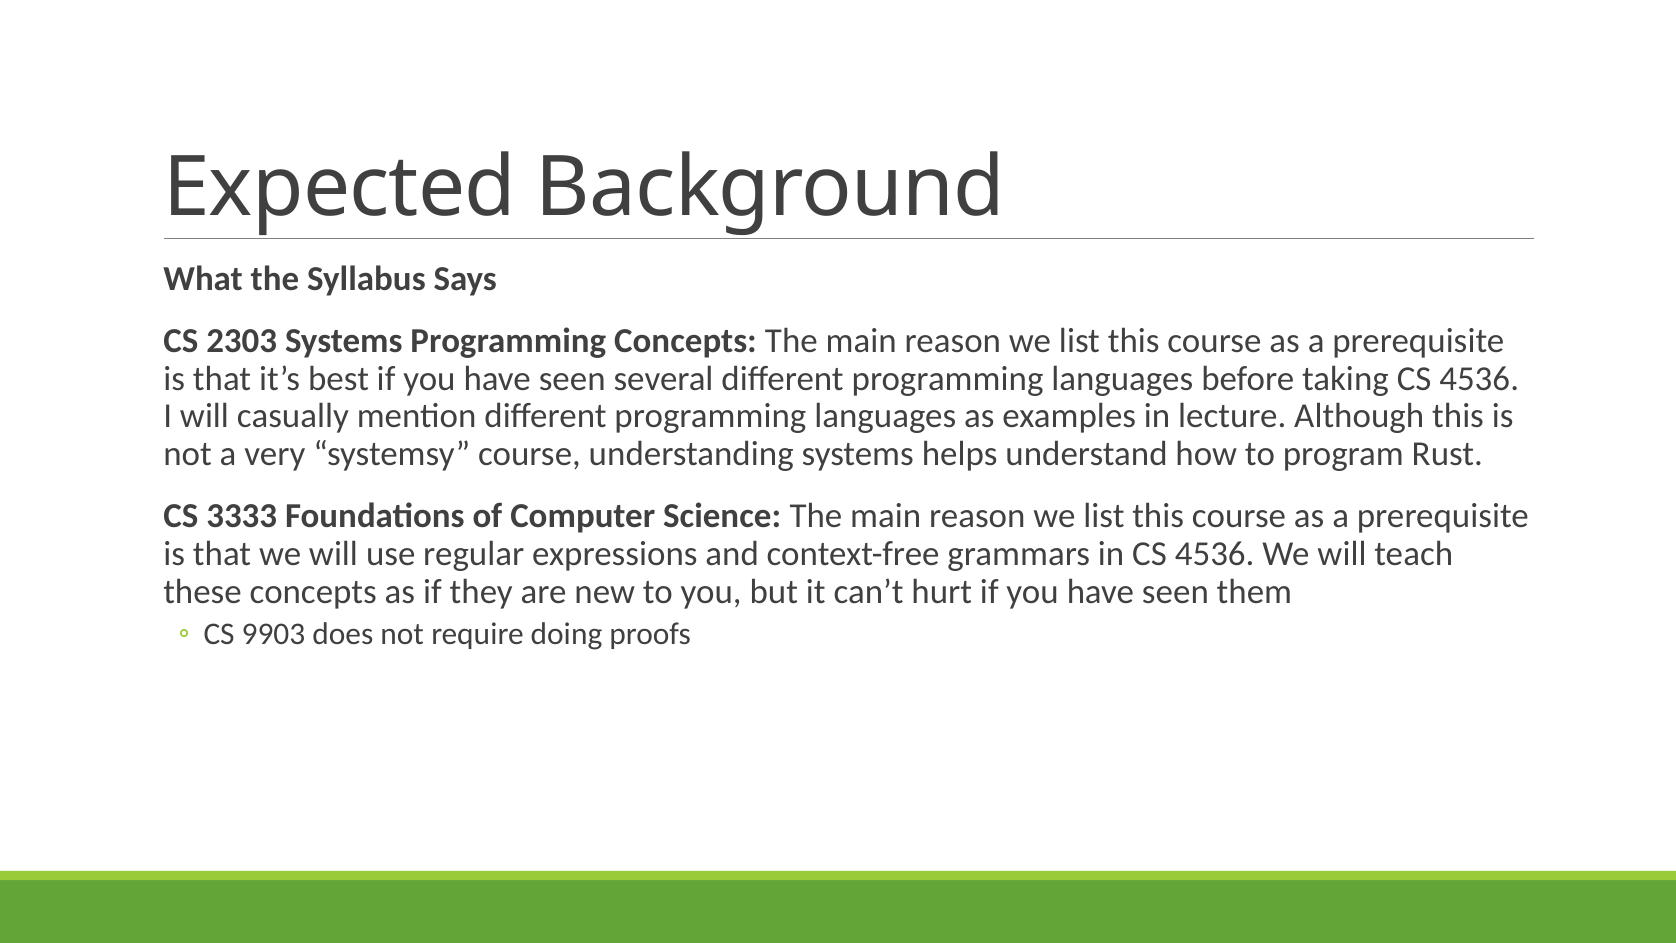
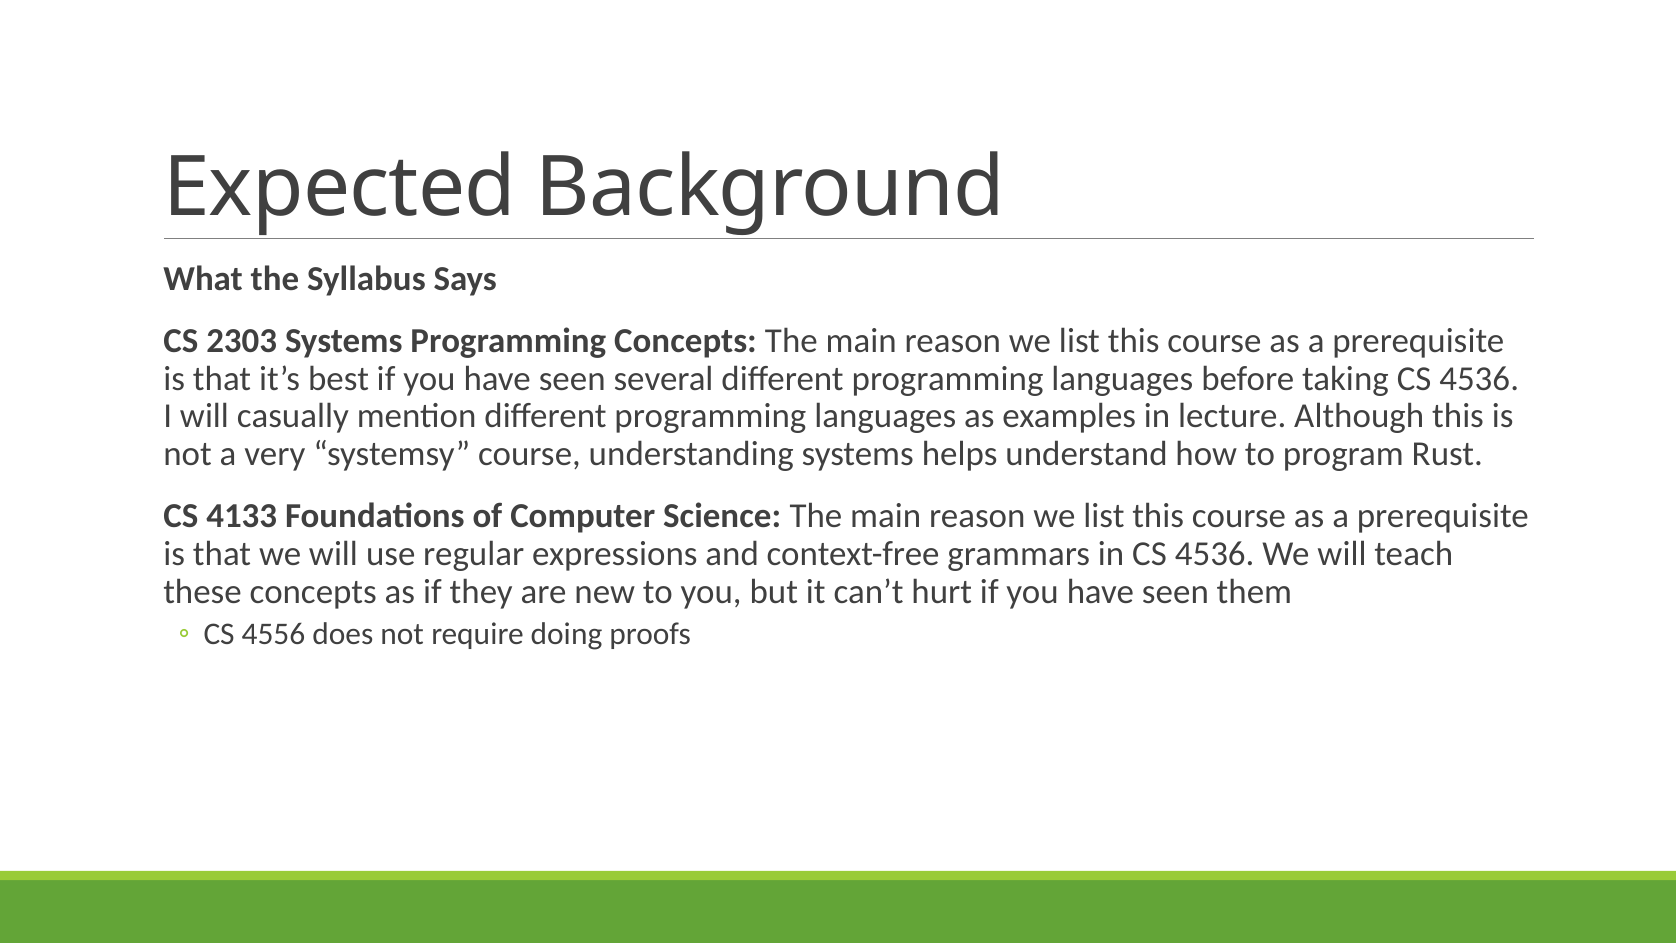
3333: 3333 -> 4133
9903: 9903 -> 4556
